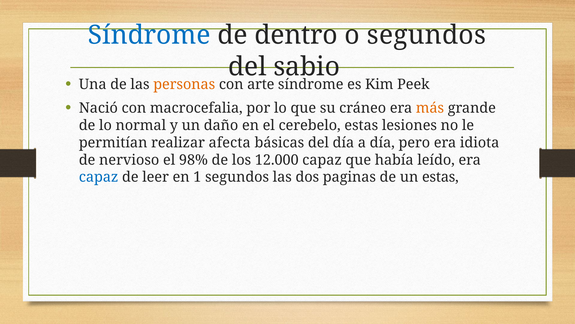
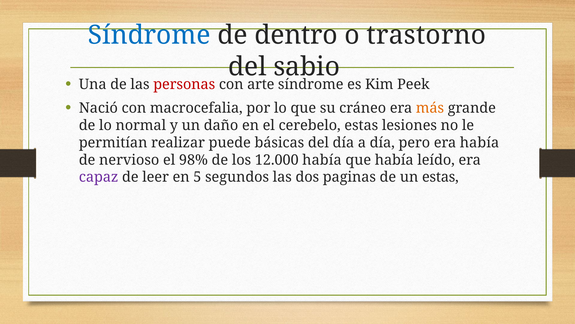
o segundos: segundos -> trastorno
personas colour: orange -> red
afecta: afecta -> puede
era idiota: idiota -> había
12.000 capaz: capaz -> había
capaz at (99, 177) colour: blue -> purple
1: 1 -> 5
